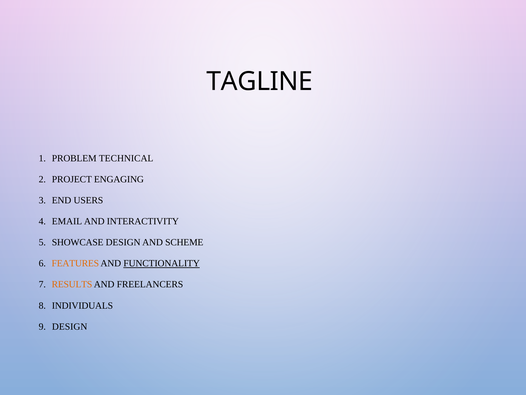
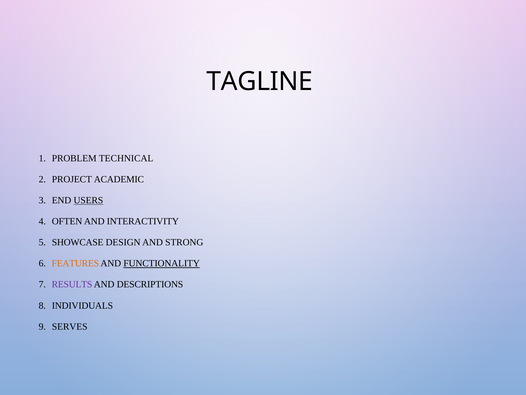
ENGAGING: ENGAGING -> ACADEMIC
USERS underline: none -> present
EMAIL: EMAIL -> OFTEN
SCHEME: SCHEME -> STRONG
RESULTS colour: orange -> purple
FREELANCERS: FREELANCERS -> DESCRIPTIONS
DESIGN at (70, 326): DESIGN -> SERVES
